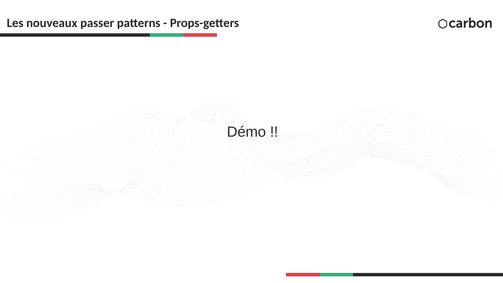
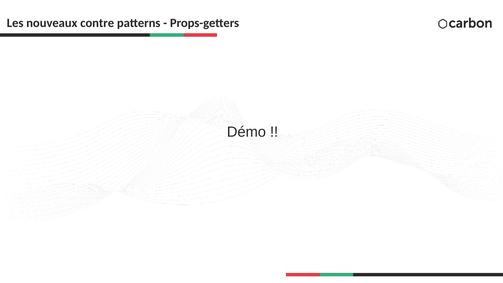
passer: passer -> contre
